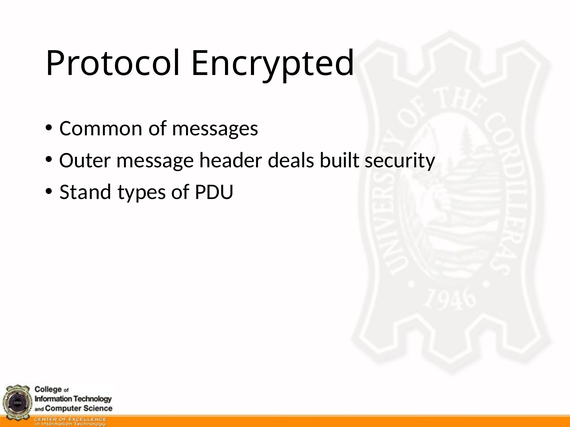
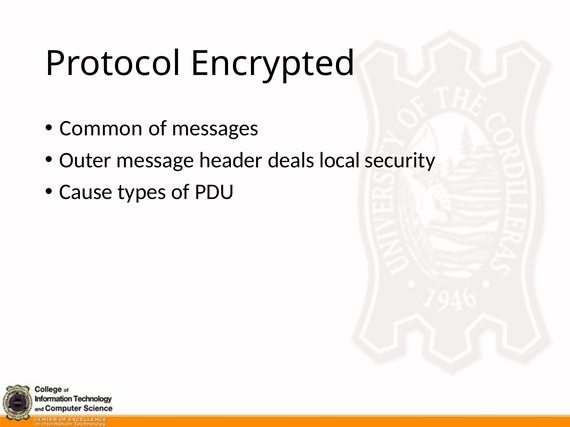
built: built -> local
Stand: Stand -> Cause
